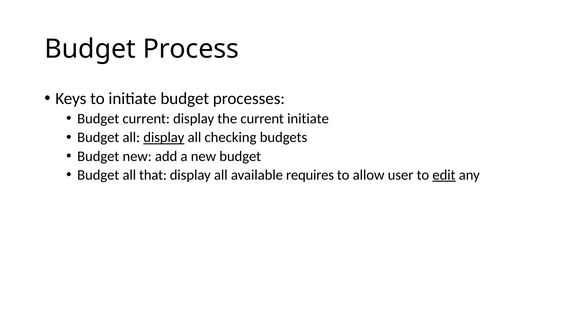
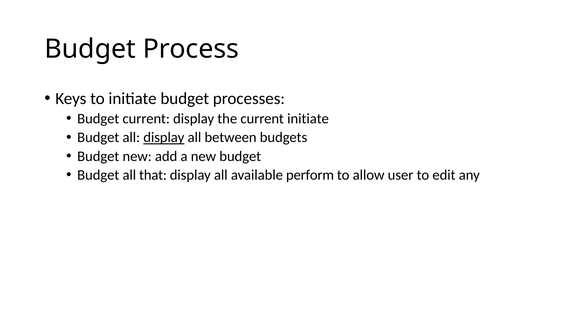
checking: checking -> between
requires: requires -> perform
edit underline: present -> none
